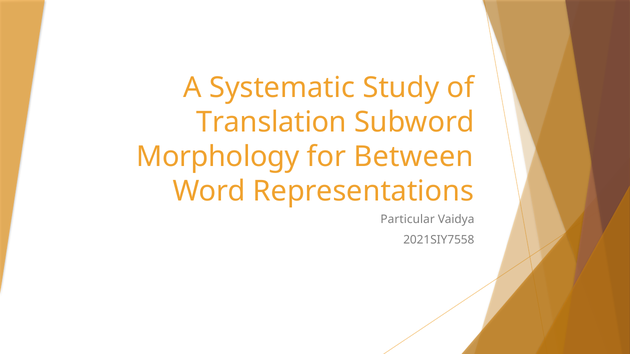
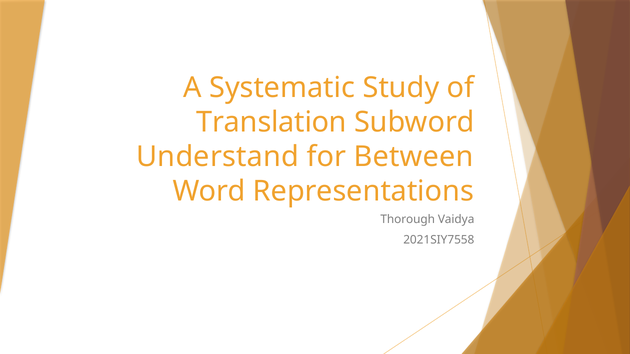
Morphology: Morphology -> Understand
Particular: Particular -> Thorough
